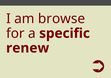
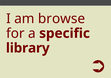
renew: renew -> library
